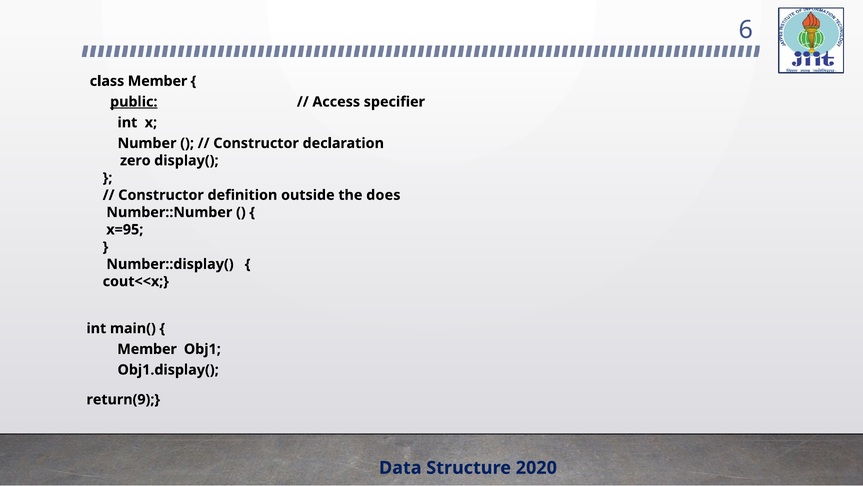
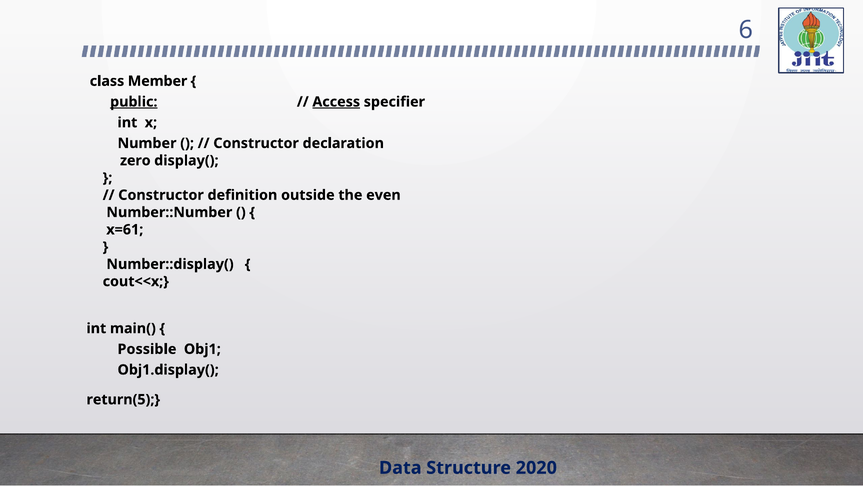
Access underline: none -> present
does: does -> even
x=95: x=95 -> x=61
Member at (147, 349): Member -> Possible
return(9: return(9 -> return(5
